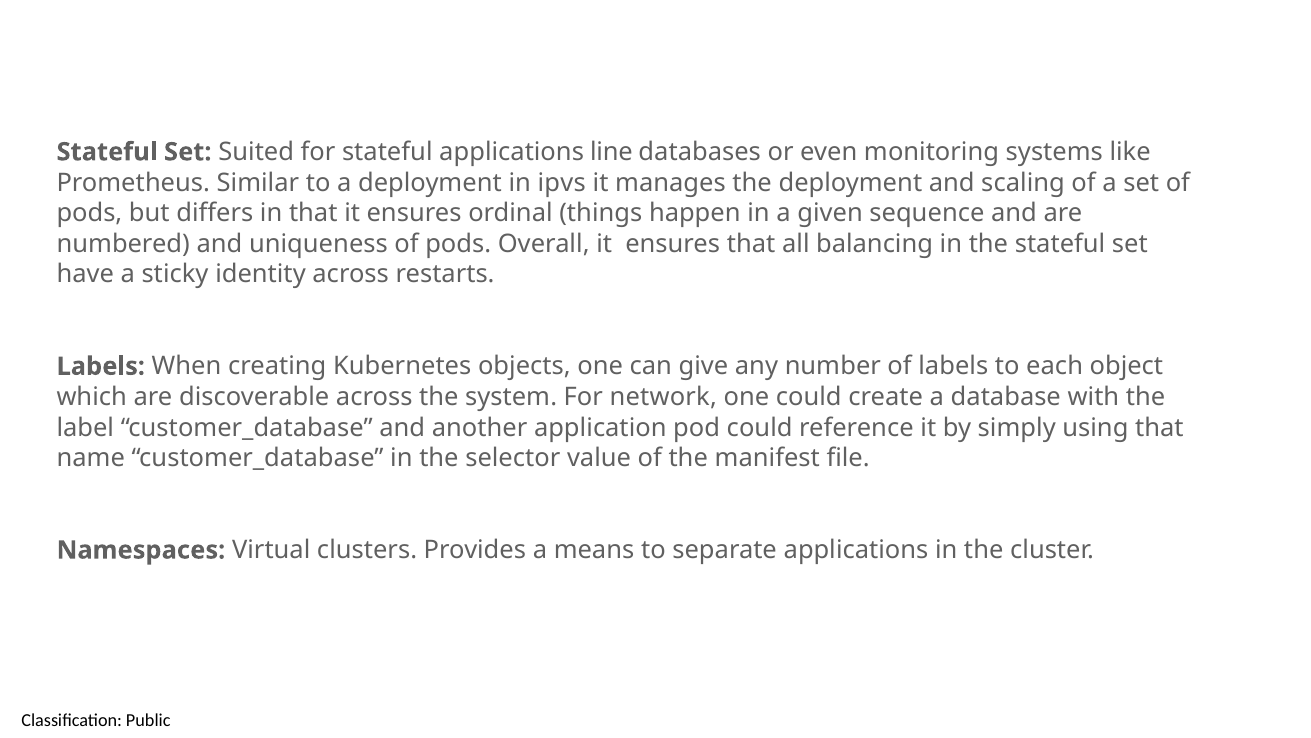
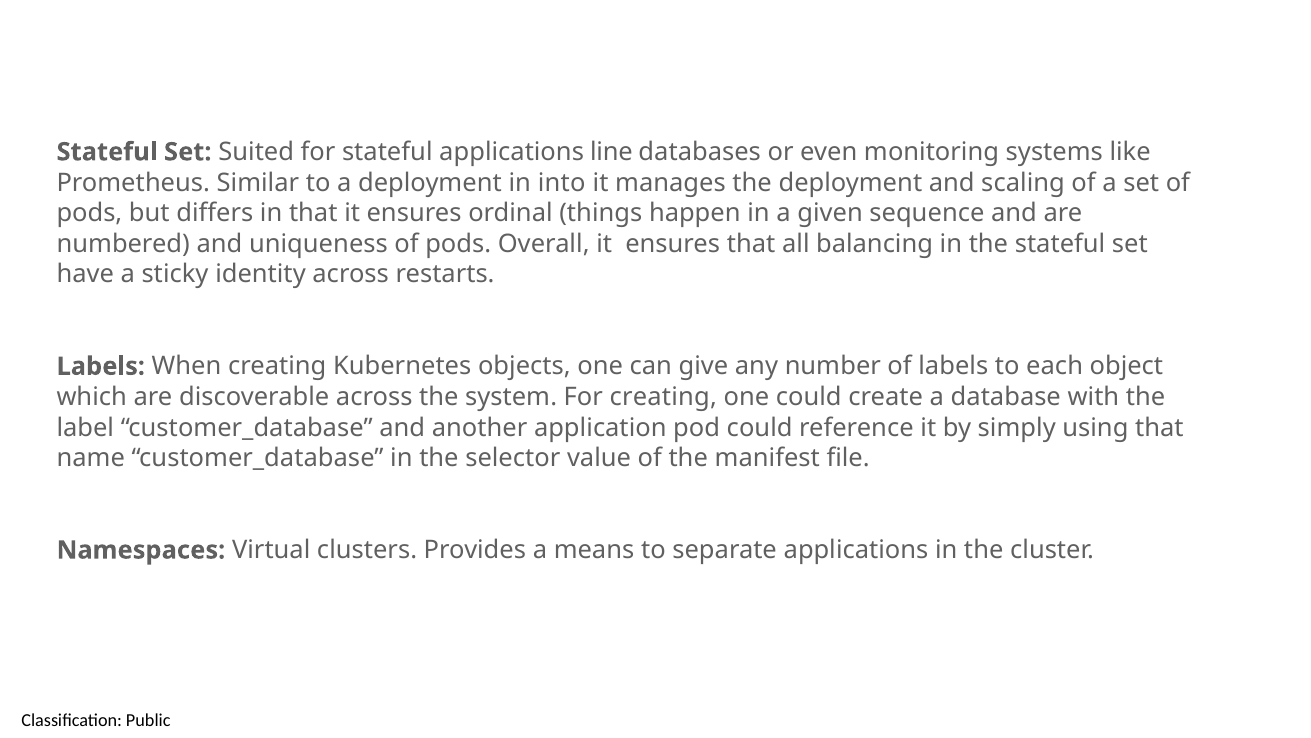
ipvs: ipvs -> into
For network: network -> creating
